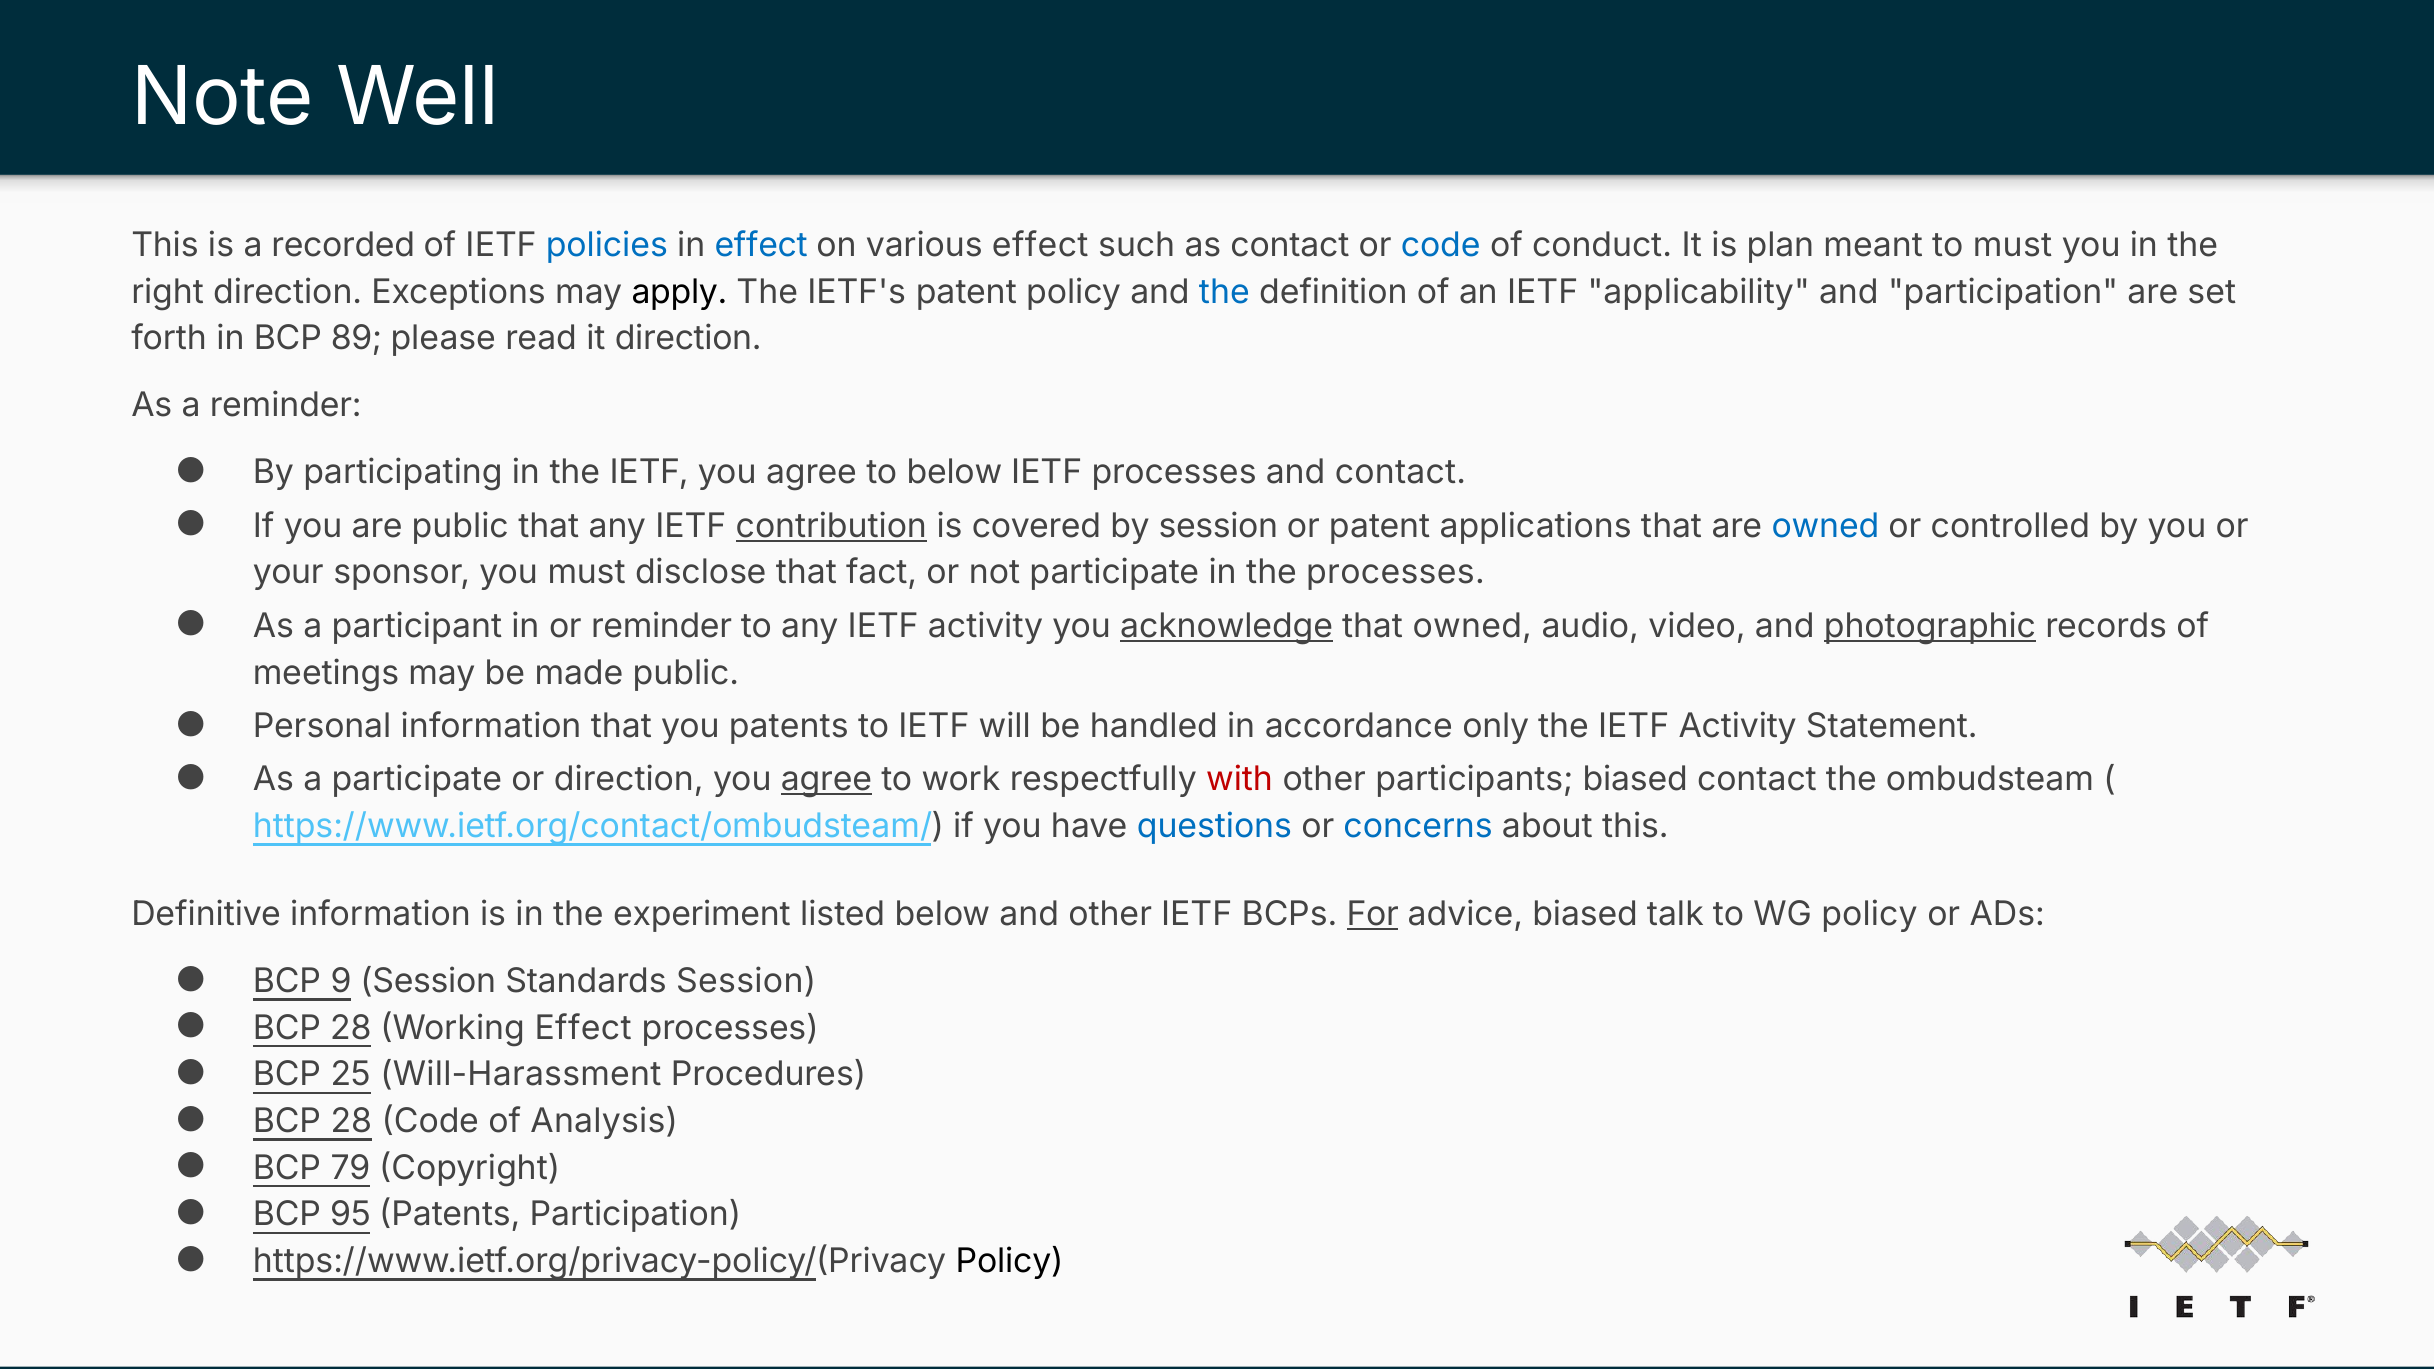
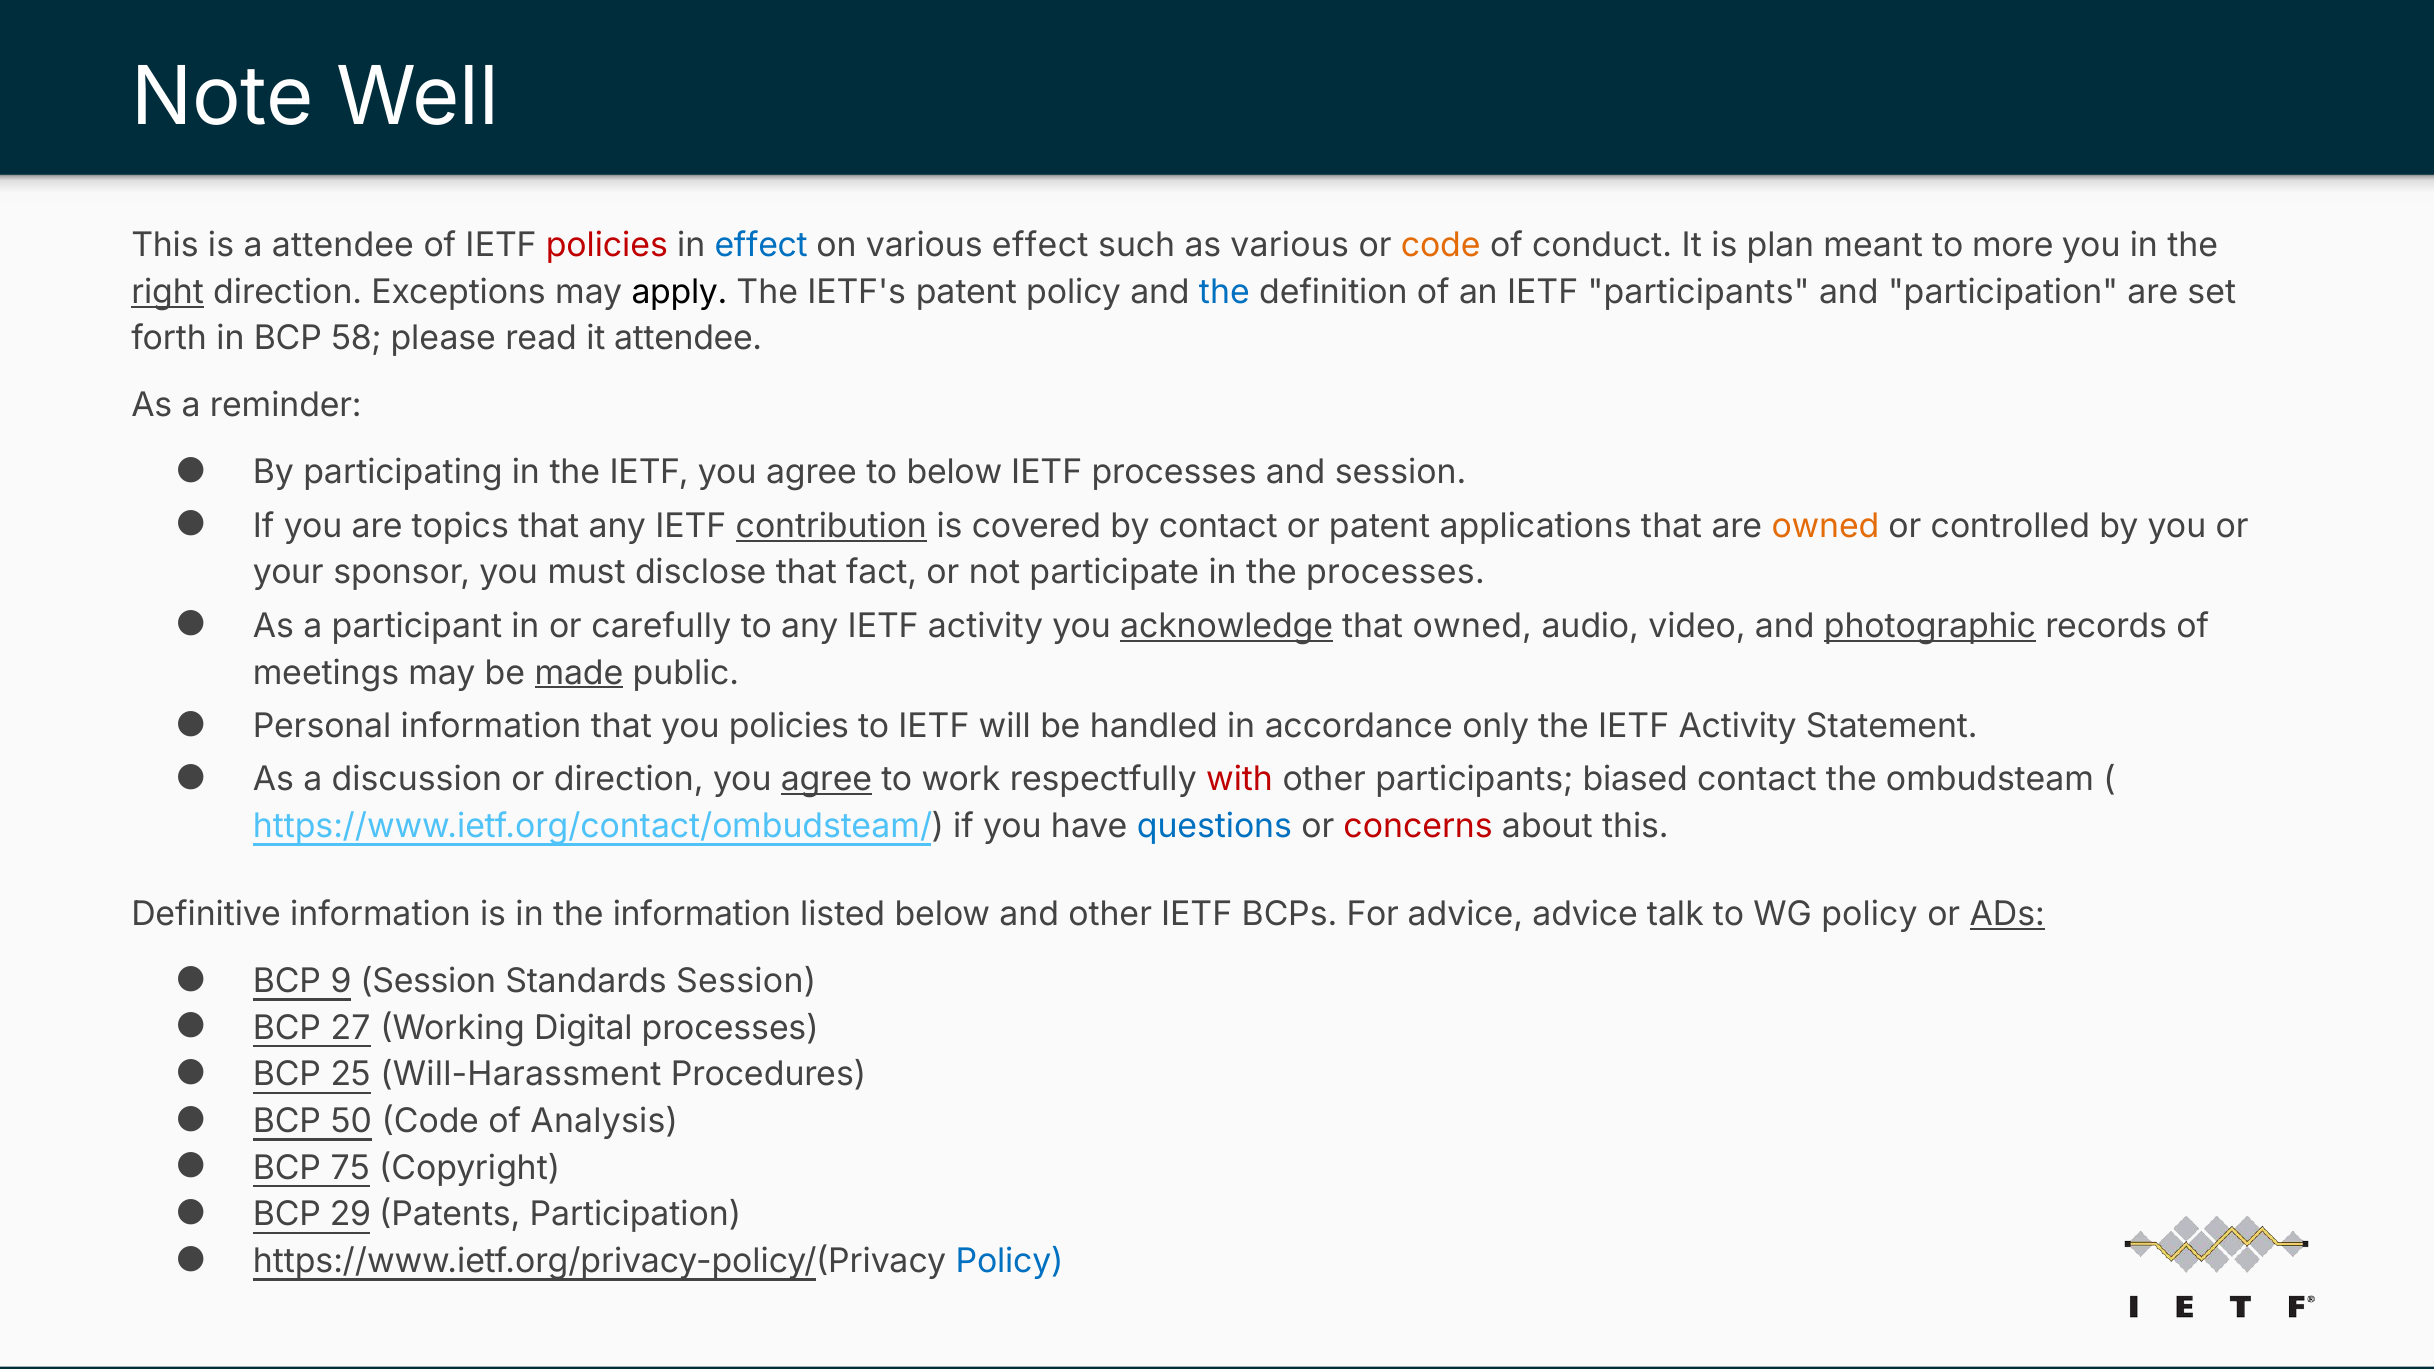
a recorded: recorded -> attendee
policies at (607, 245) colour: blue -> red
as contact: contact -> various
code at (1441, 245) colour: blue -> orange
to must: must -> more
right underline: none -> present
IETF applicability: applicability -> participants
89: 89 -> 58
it direction: direction -> attendee
and contact: contact -> session
are public: public -> topics
by session: session -> contact
owned at (1825, 526) colour: blue -> orange
or reminder: reminder -> carefully
made underline: none -> present
you patents: patents -> policies
a participate: participate -> discussion
concerns colour: blue -> red
the experiment: experiment -> information
For underline: present -> none
advice biased: biased -> advice
ADs underline: none -> present
28 at (351, 1028): 28 -> 27
Working Effect: Effect -> Digital
28 at (351, 1122): 28 -> 50
79: 79 -> 75
95: 95 -> 29
Policy at (1010, 1262) colour: black -> blue
